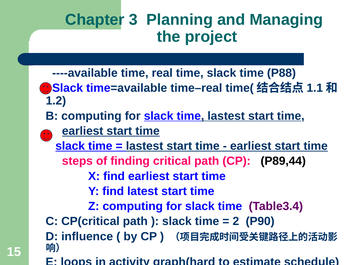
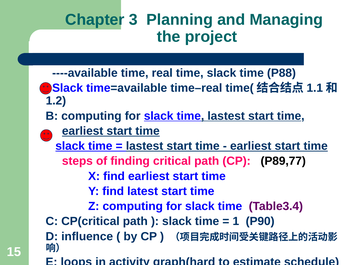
P89,44: P89,44 -> P89,77
2: 2 -> 1
